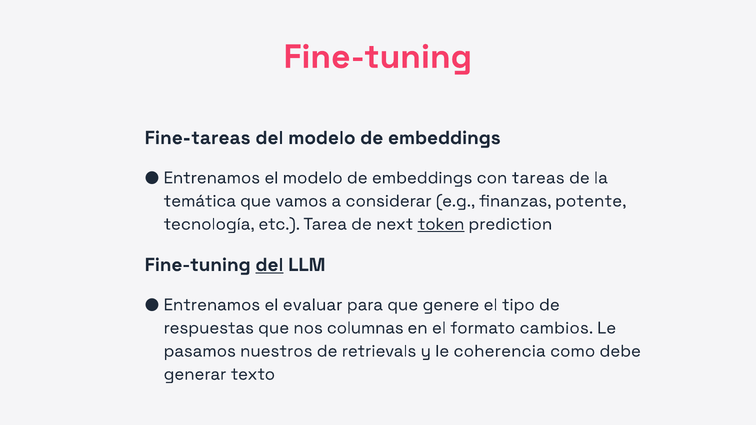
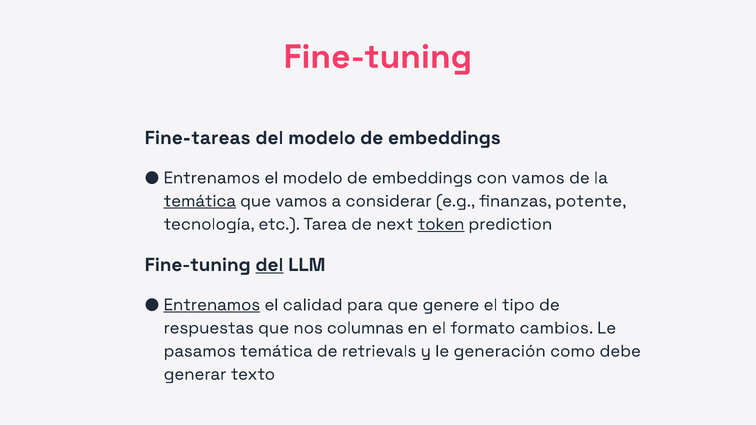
con tareas: tareas -> vamos
temática at (200, 201) underline: none -> present
Entrenamos at (212, 305) underline: none -> present
evaluar: evaluar -> calidad
pasamos nuestros: nuestros -> temática
coherencia: coherencia -> generación
